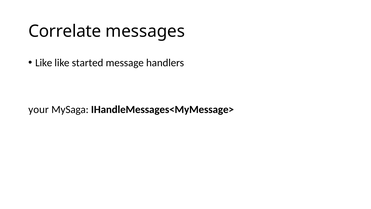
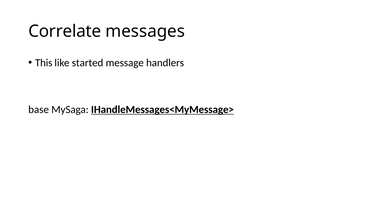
Like at (44, 63): Like -> This
your: your -> base
IHandleMessages<MyMessage> underline: none -> present
